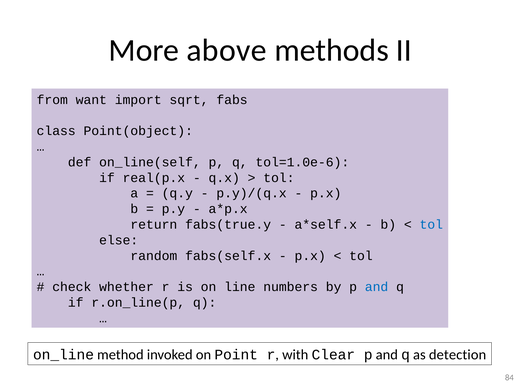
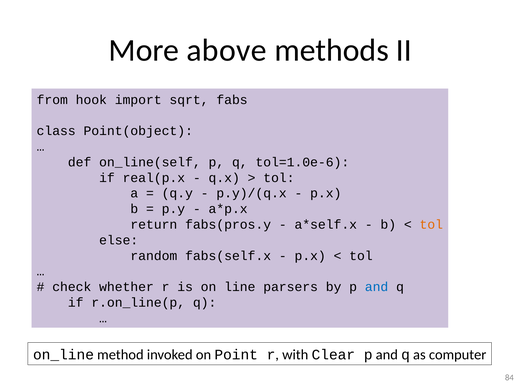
want: want -> hook
fabs(true.y: fabs(true.y -> fabs(pros.y
tol at (431, 225) colour: blue -> orange
numbers: numbers -> parsers
detection: detection -> computer
